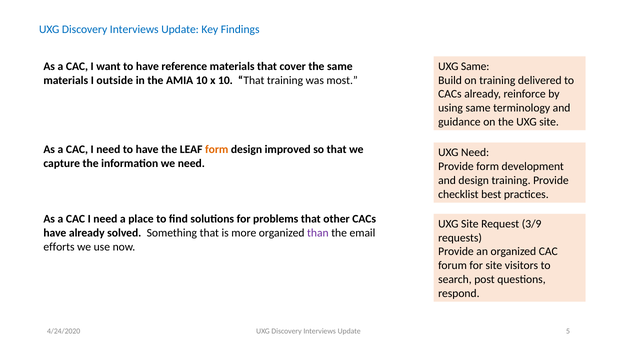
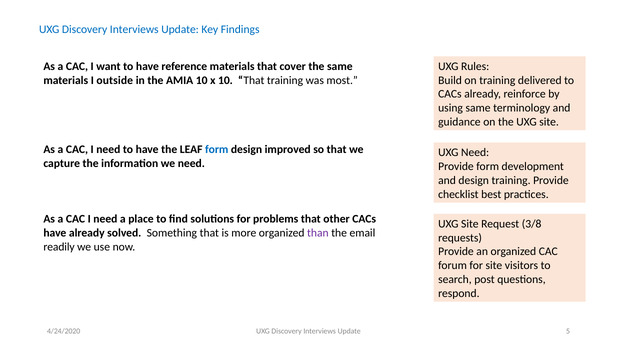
UXG Same: Same -> Rules
form at (217, 150) colour: orange -> blue
3/9: 3/9 -> 3/8
efforts: efforts -> readily
